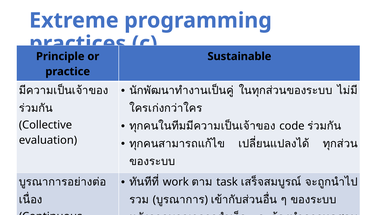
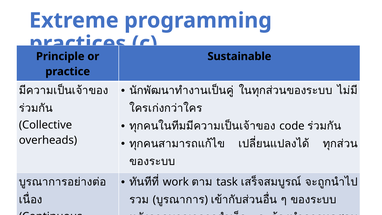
evaluation: evaluation -> overheads
